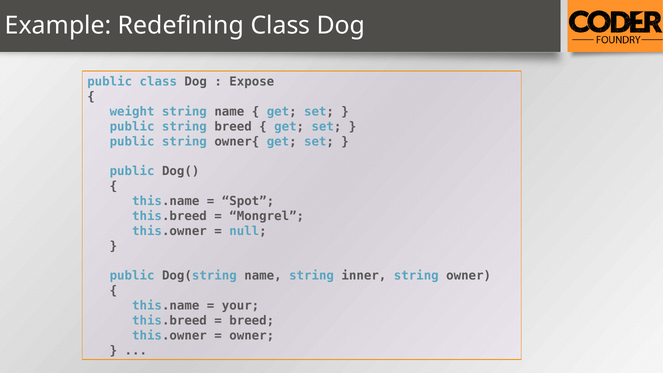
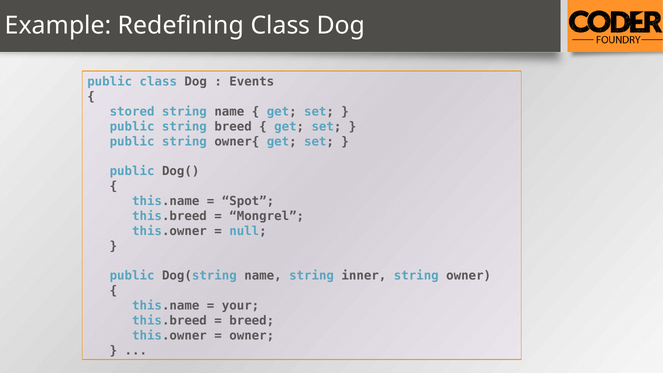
Expose: Expose -> Events
weight: weight -> stored
